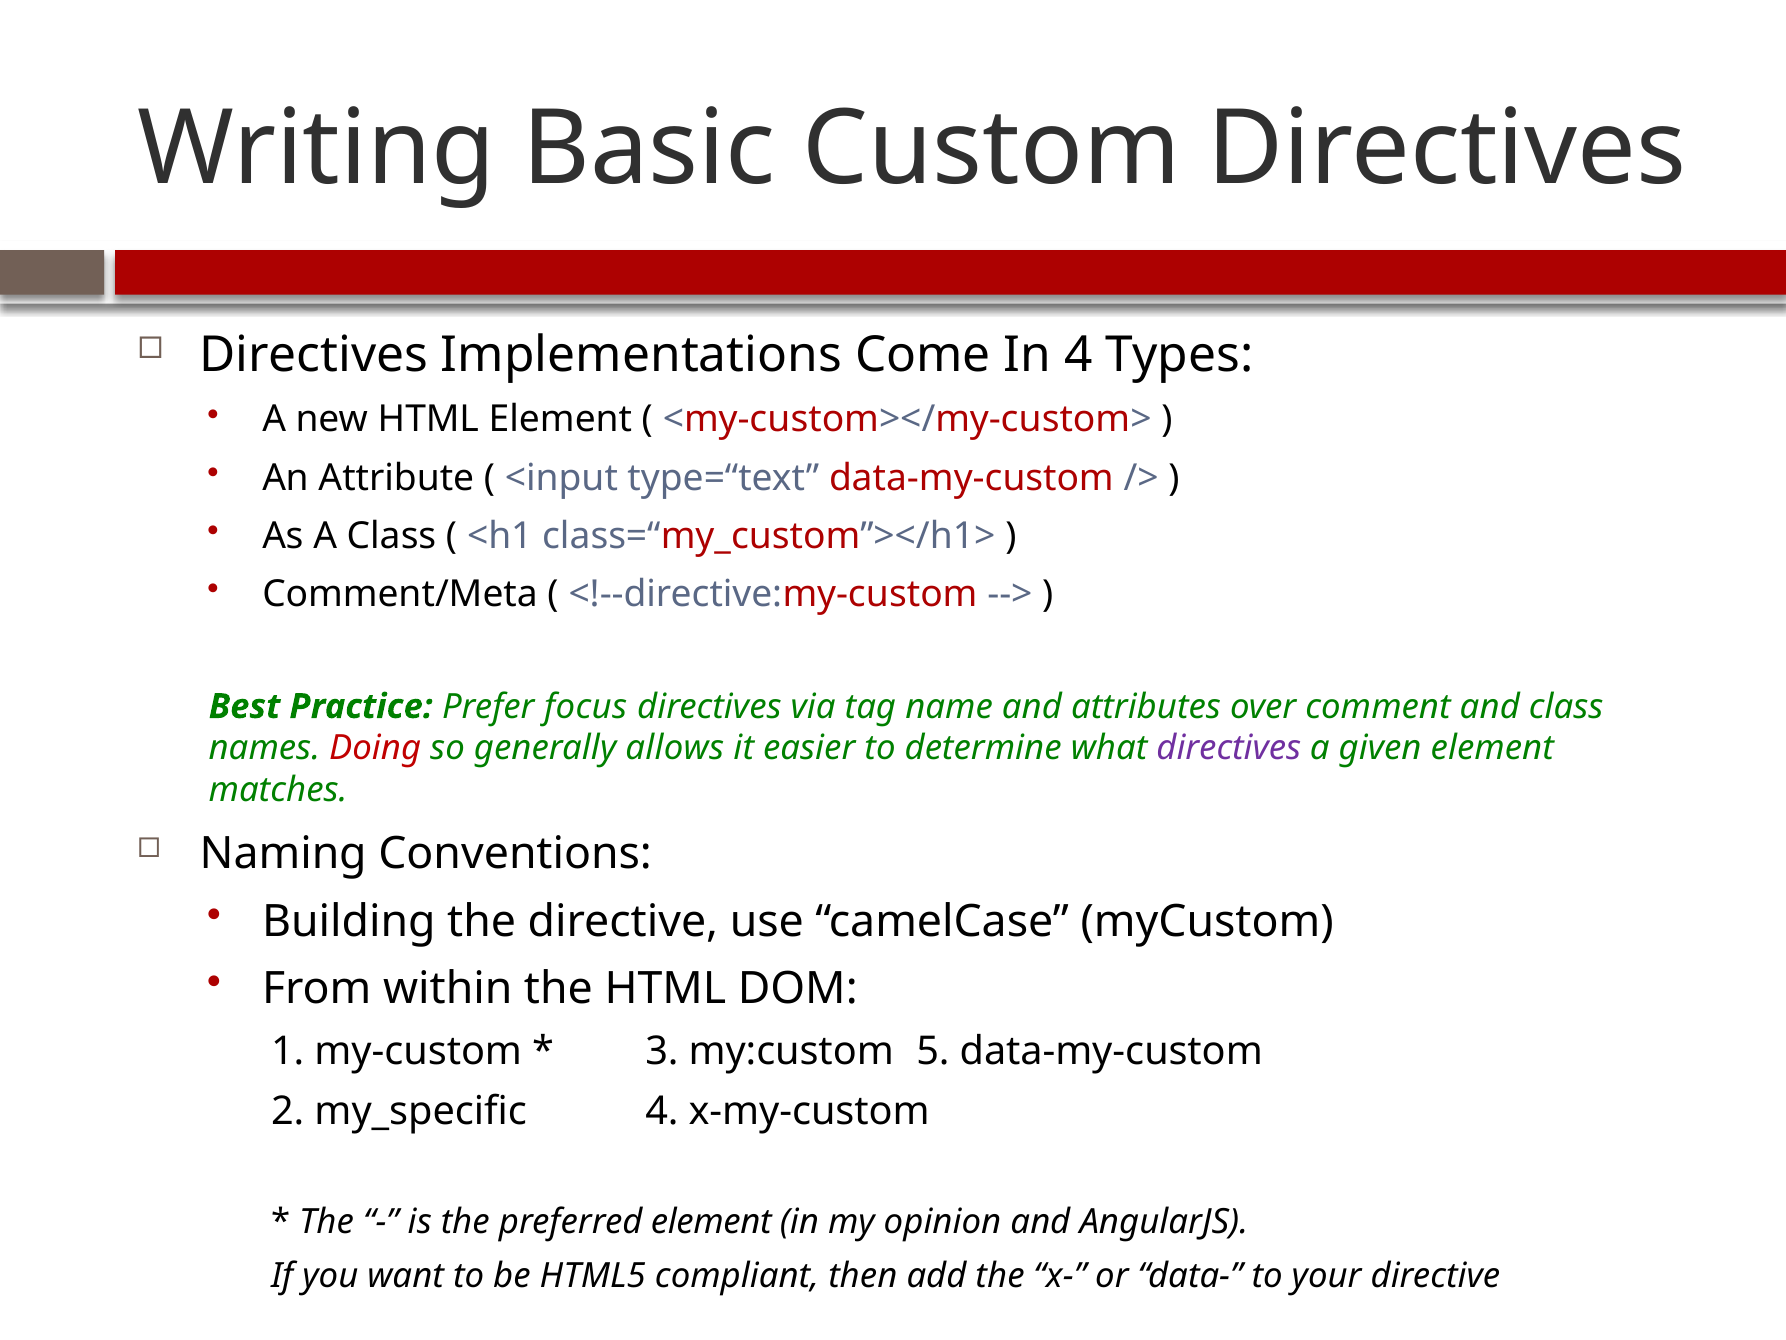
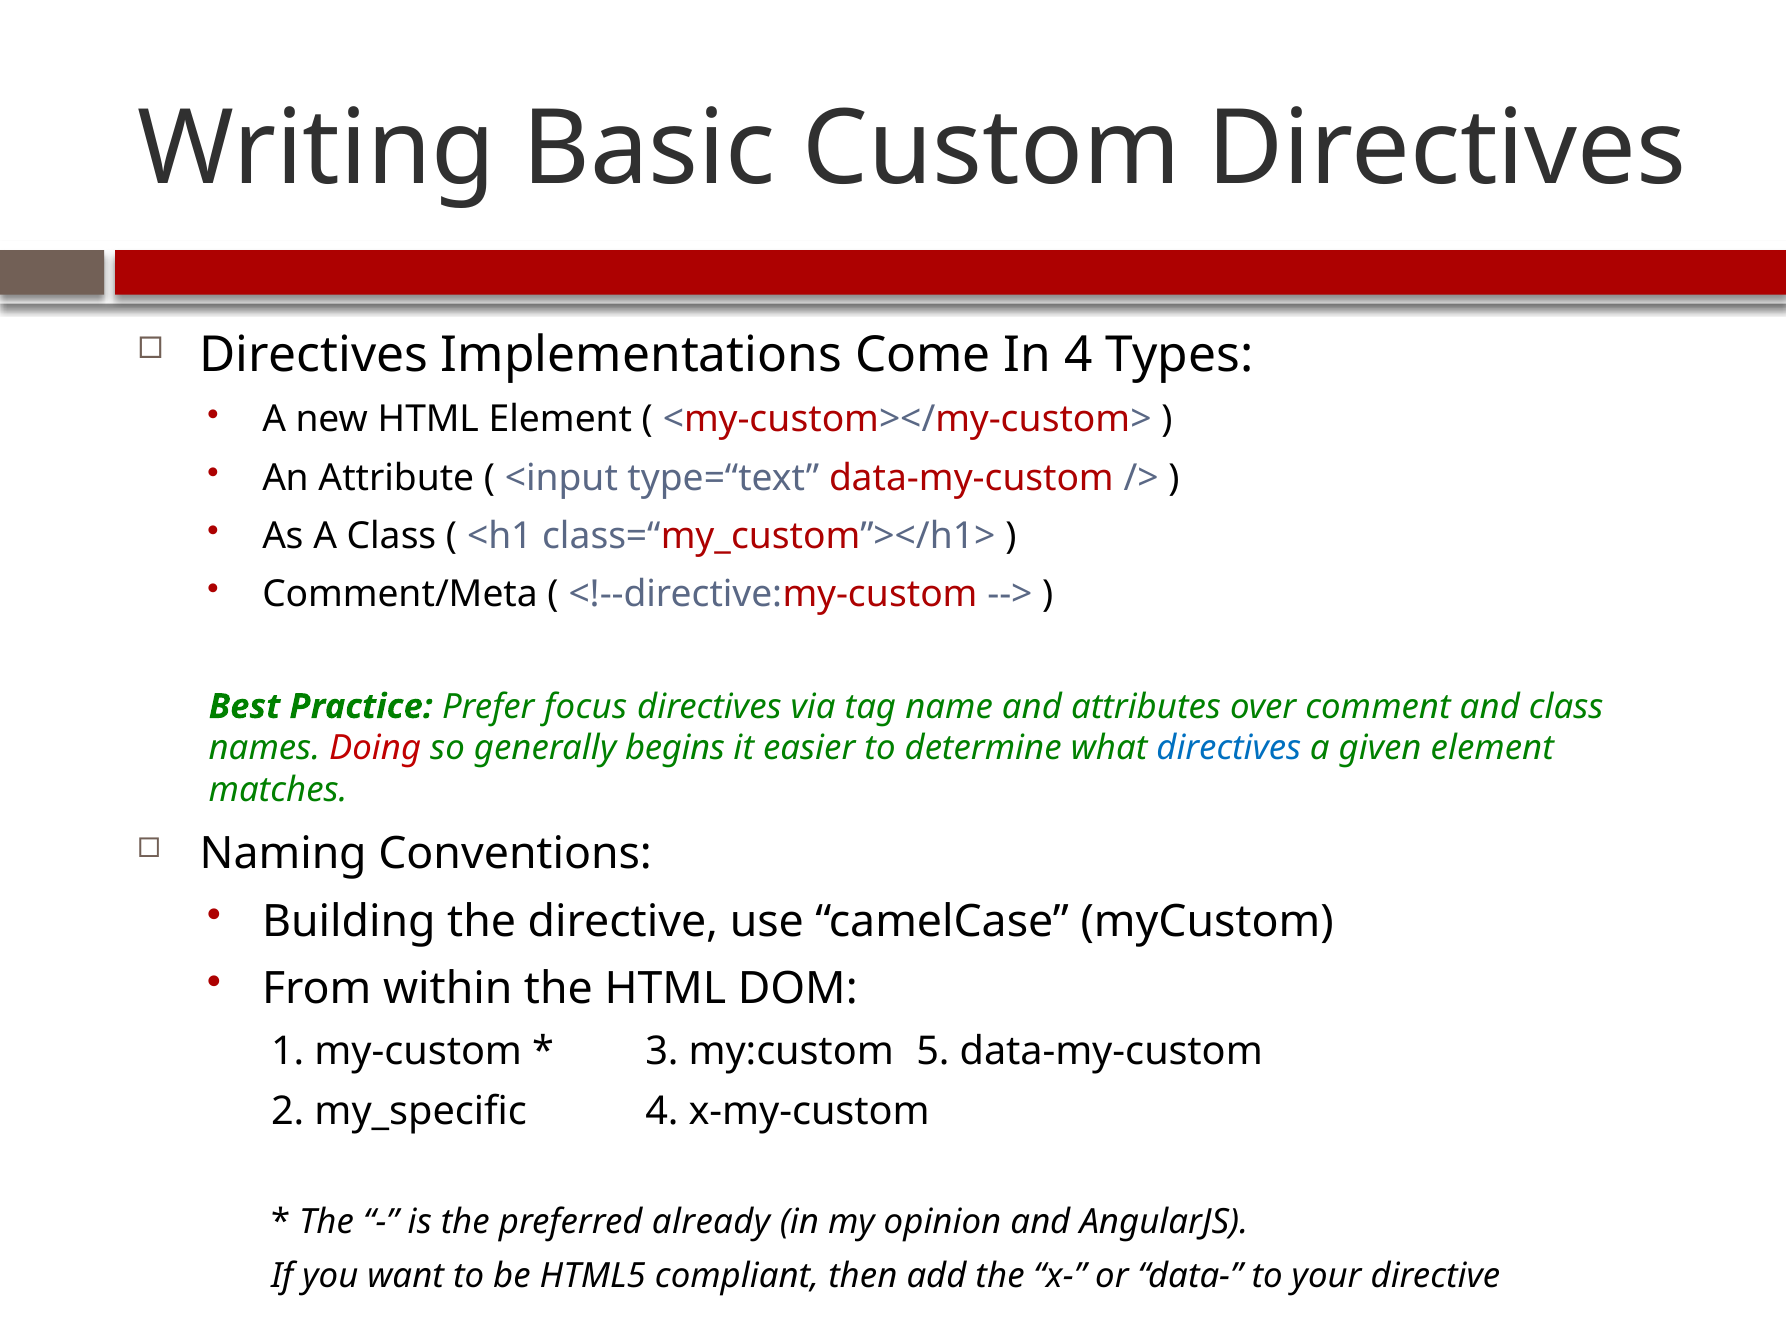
allows: allows -> begins
directives at (1229, 748) colour: purple -> blue
preferred element: element -> already
